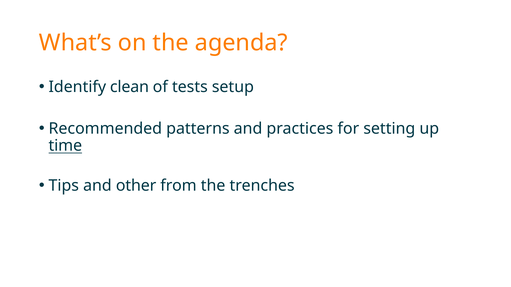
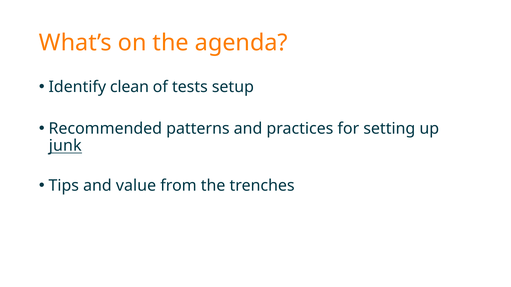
time: time -> junk
other: other -> value
